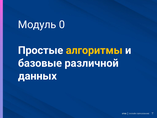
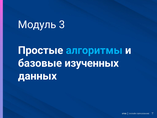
0: 0 -> 3
алгоритмы colour: yellow -> light blue
различной: различной -> изученных
